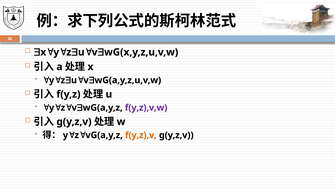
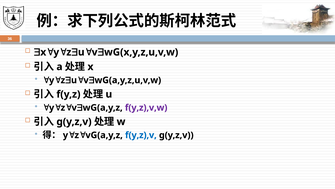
f(y,z),v colour: orange -> blue
